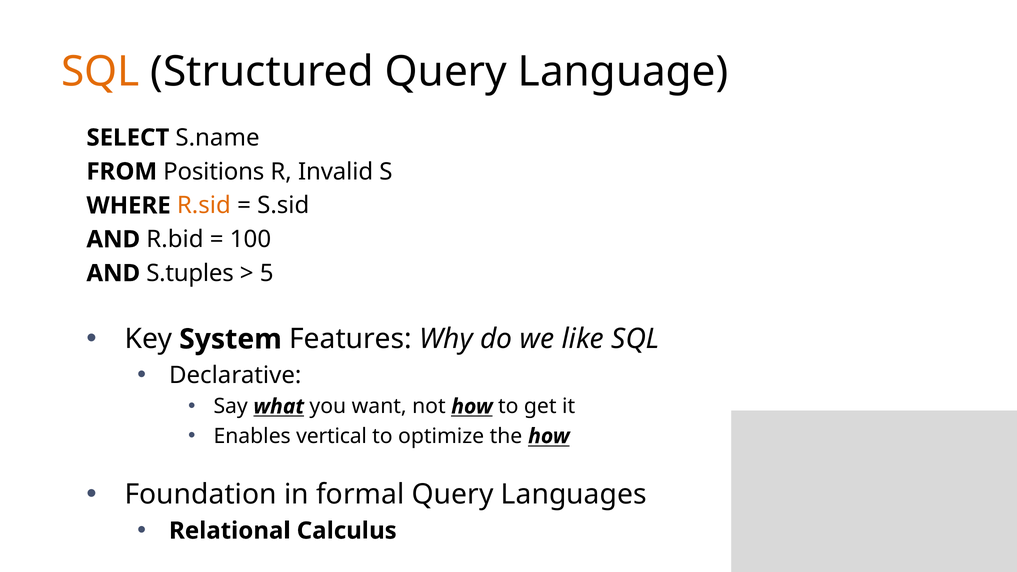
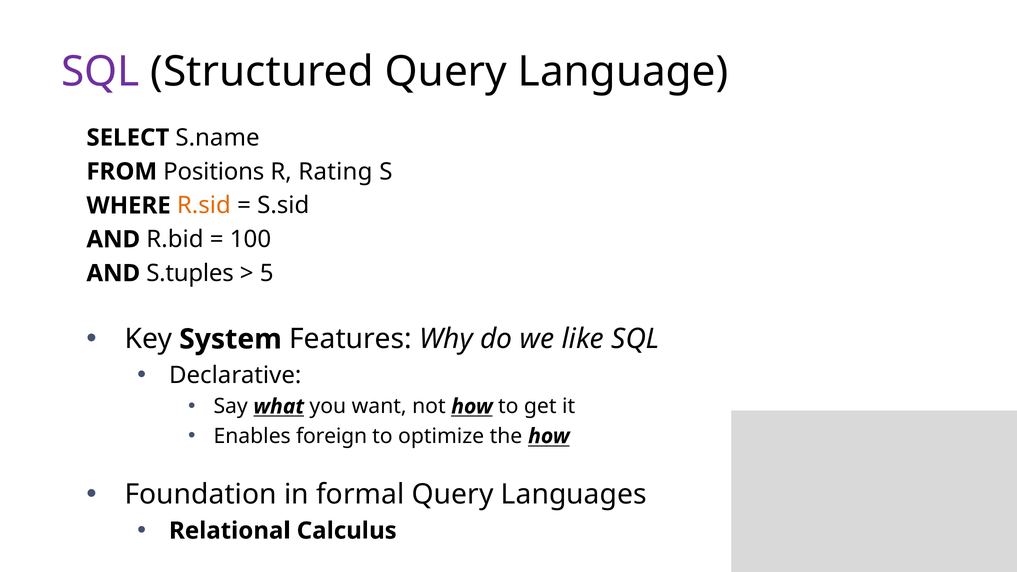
SQL at (100, 72) colour: orange -> purple
Invalid: Invalid -> Rating
vertical: vertical -> foreign
